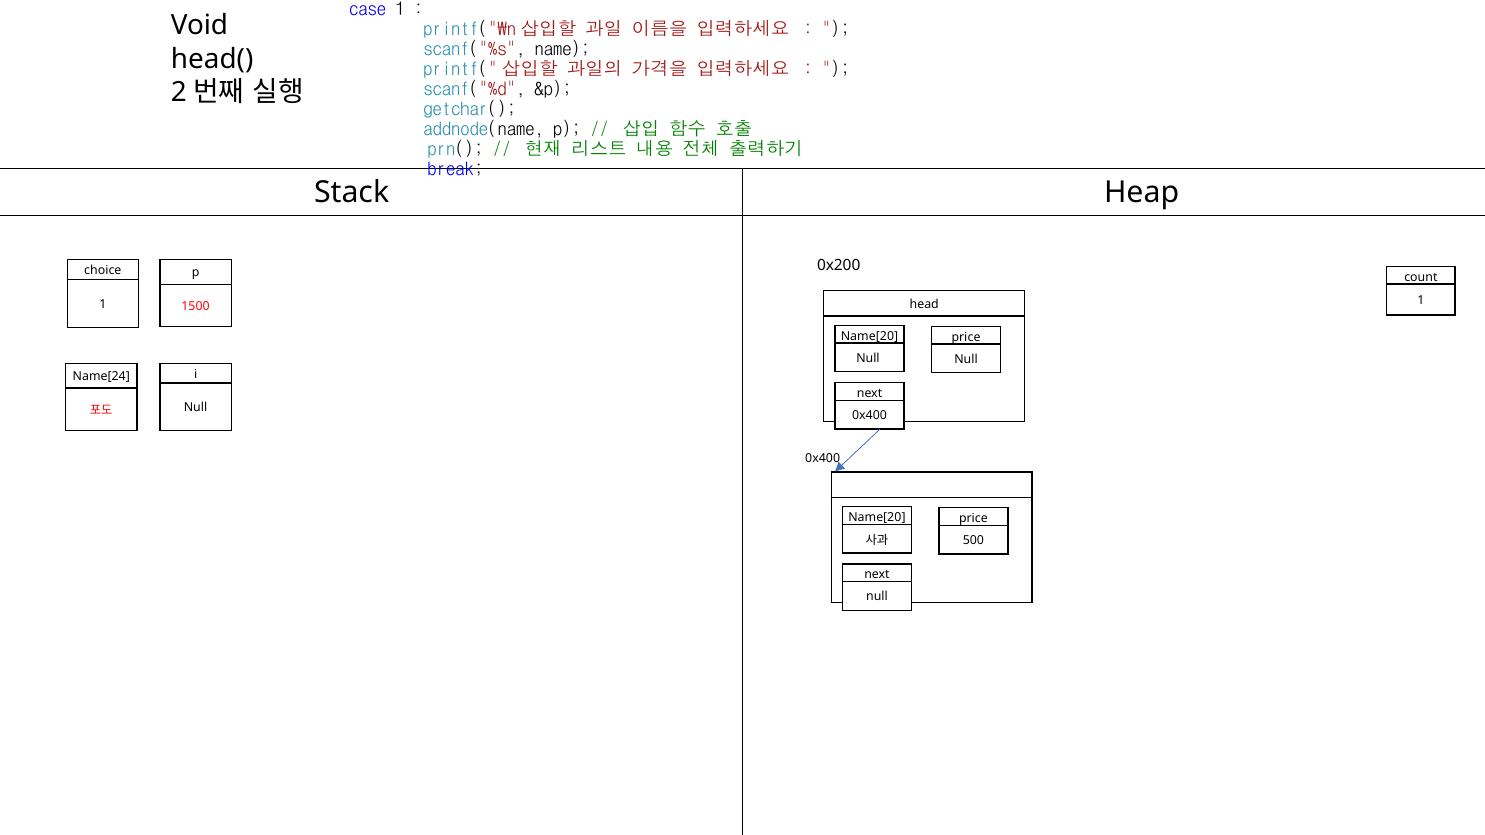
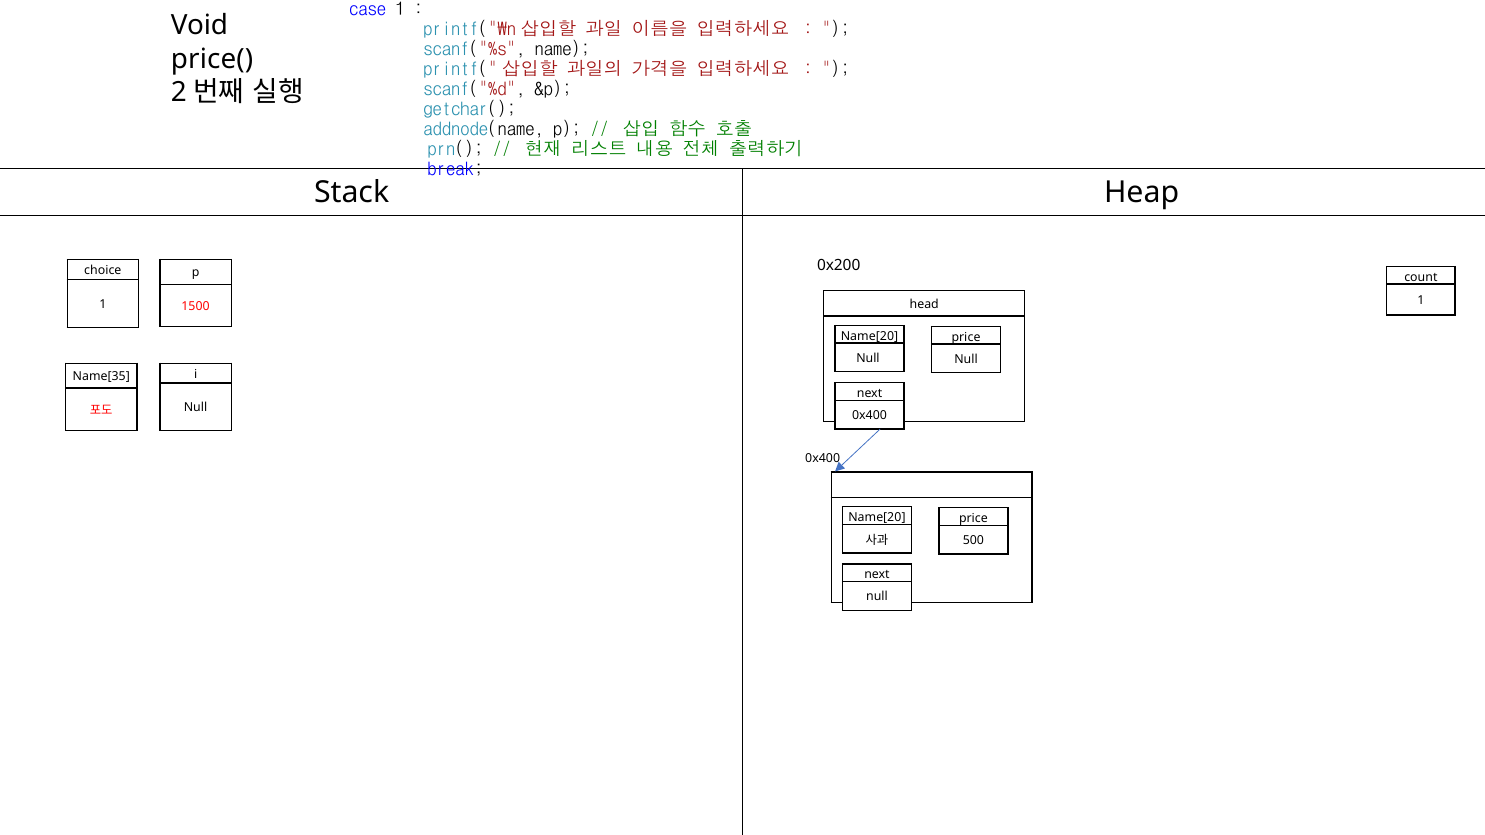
head(: head( -> price(
Name[24: Name[24 -> Name[35
